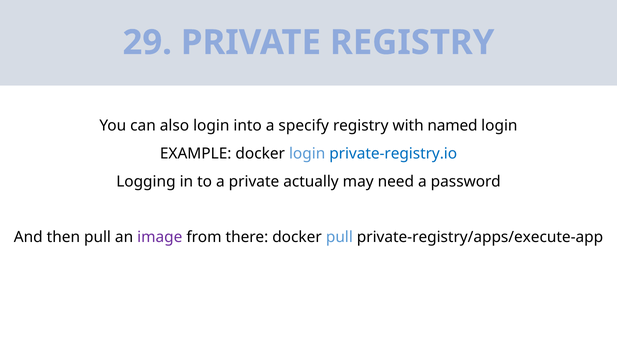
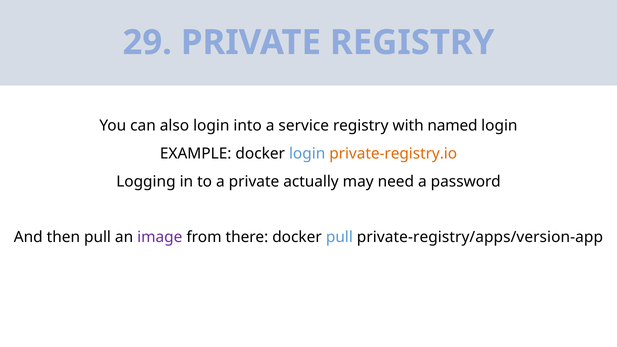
specify: specify -> service
private-registry.io colour: blue -> orange
private-registry/apps/execute-app: private-registry/apps/execute-app -> private-registry/apps/version-app
